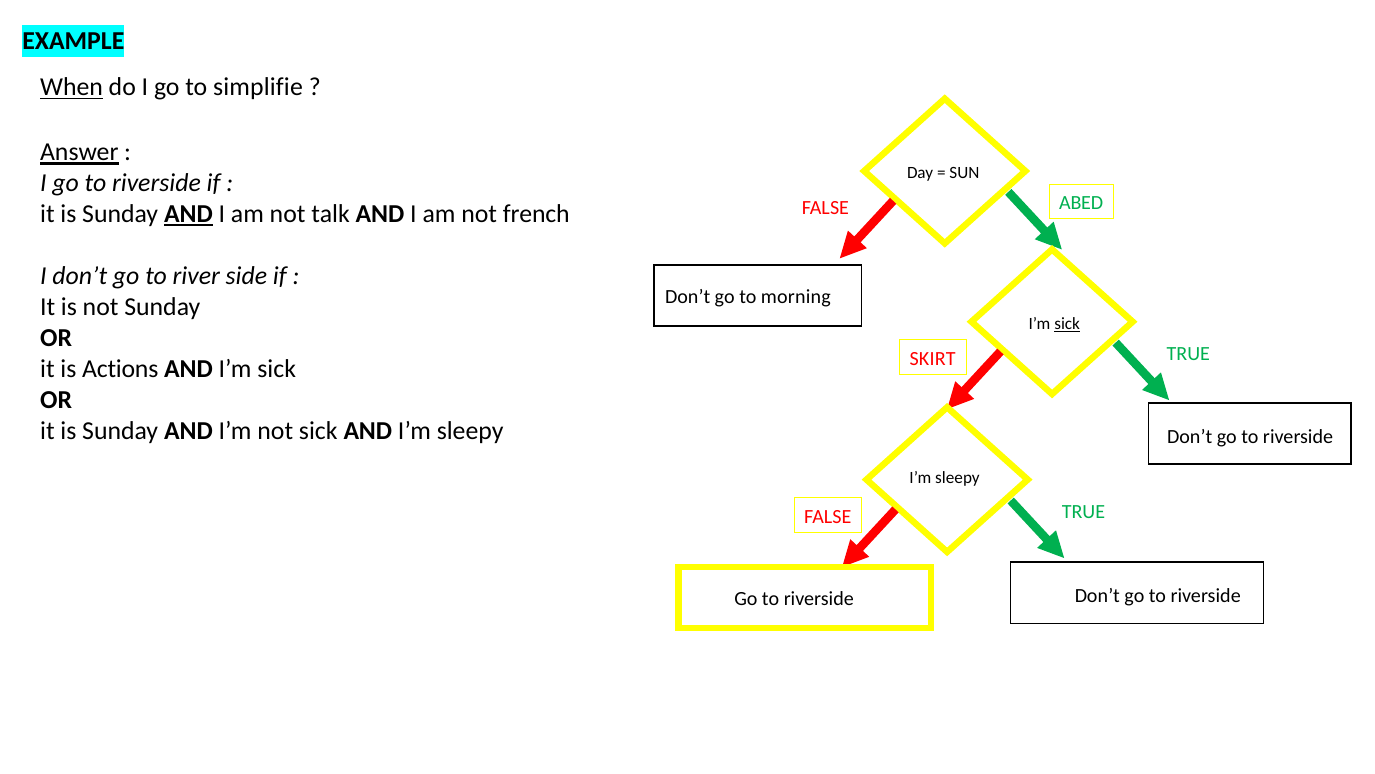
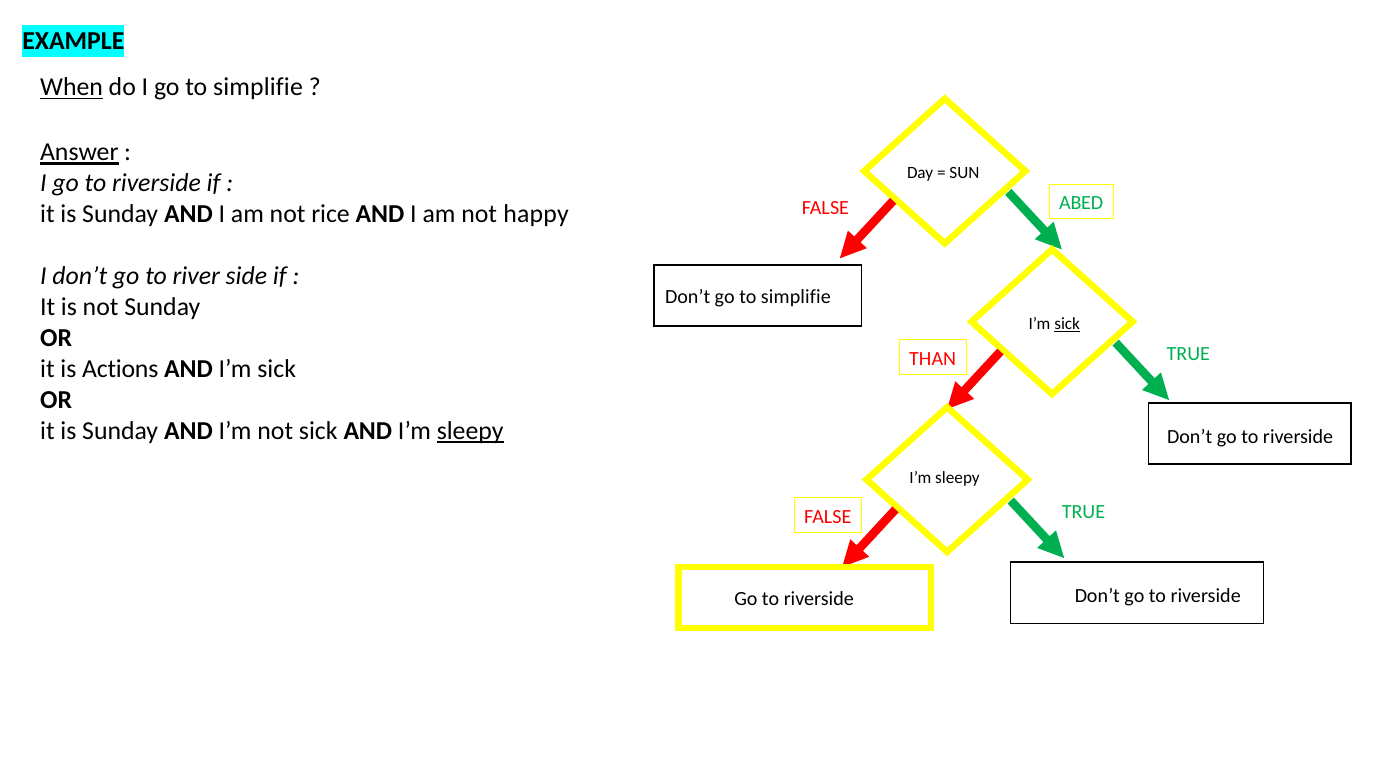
AND at (188, 214) underline: present -> none
talk: talk -> rice
french: french -> happy
Don’t go to morning: morning -> simplifie
SKIRT: SKIRT -> THAN
sleepy at (470, 430) underline: none -> present
